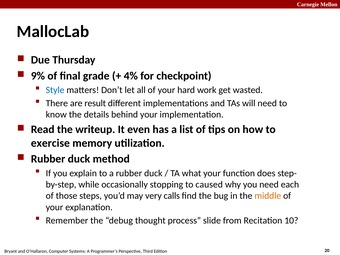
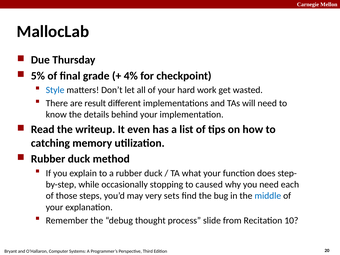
9%: 9% -> 5%
exercise: exercise -> catching
calls: calls -> sets
middle colour: orange -> blue
